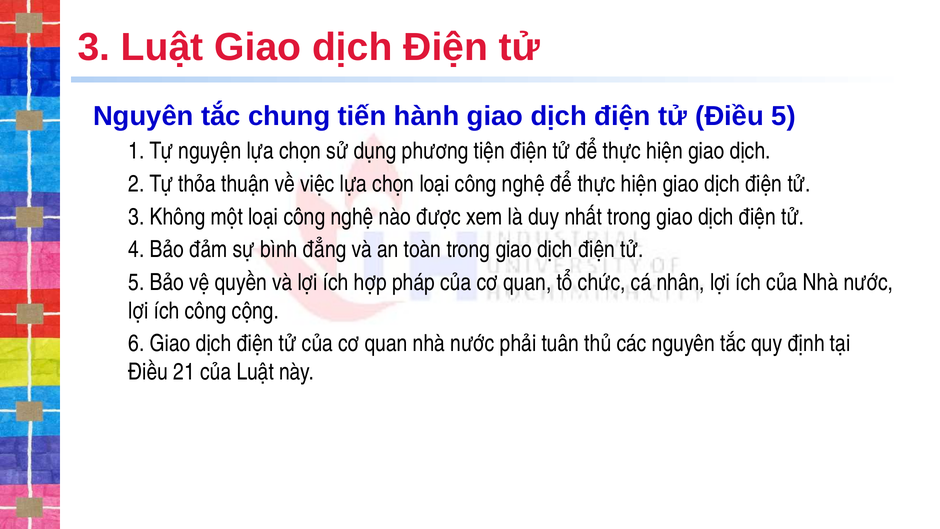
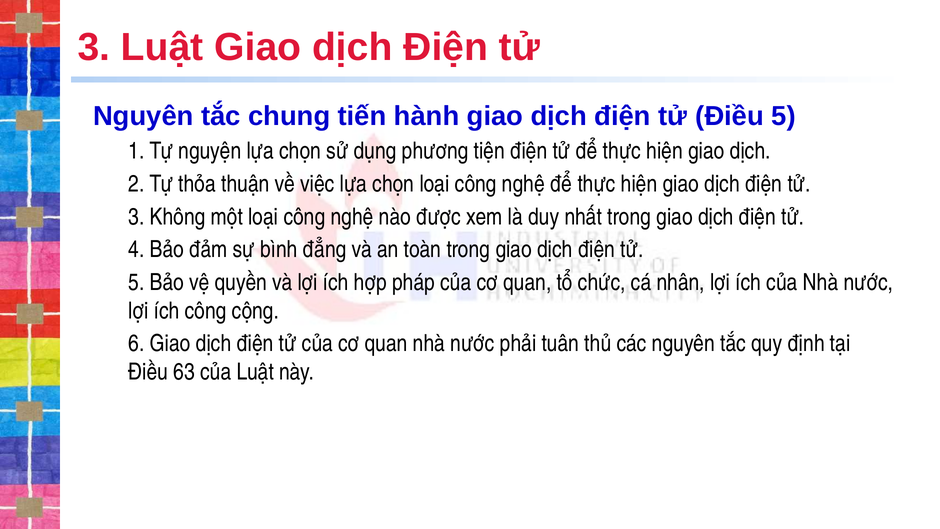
21: 21 -> 63
